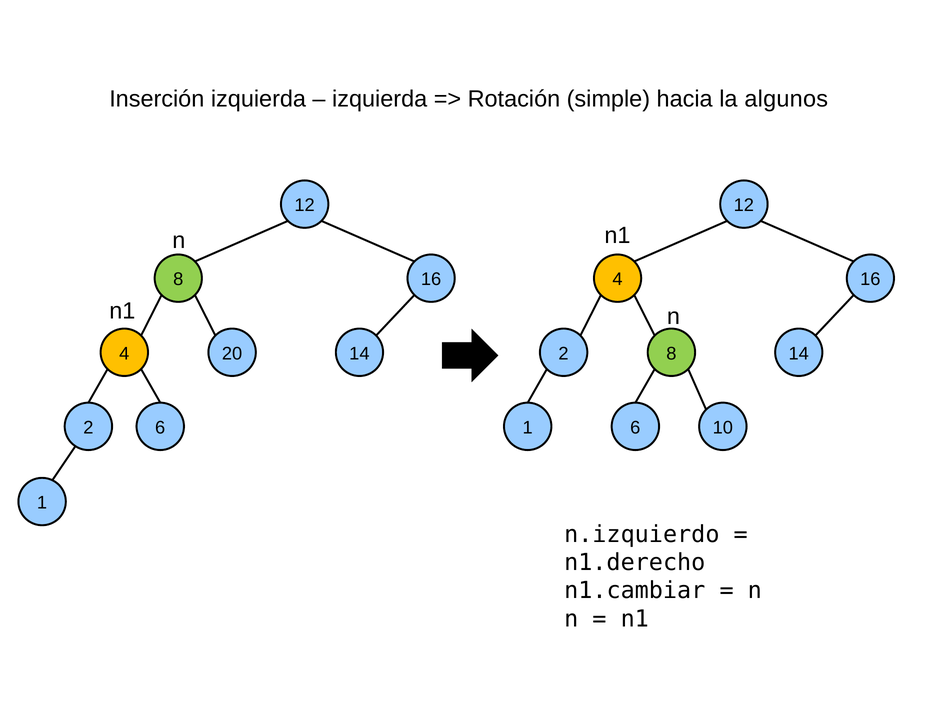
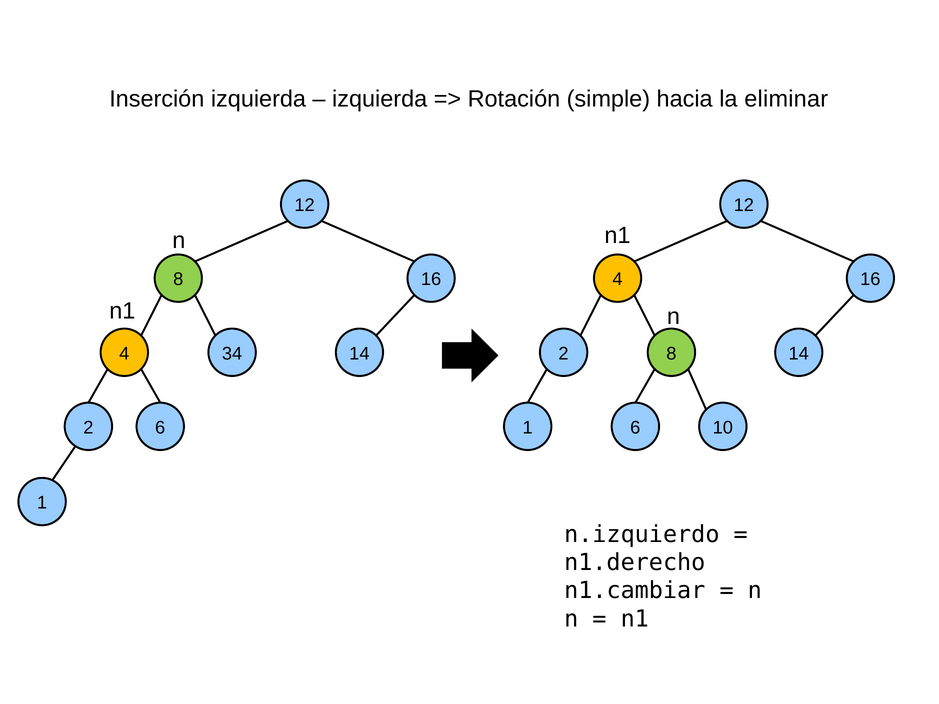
algunos: algunos -> eliminar
20: 20 -> 34
